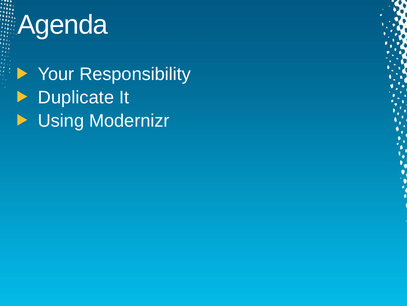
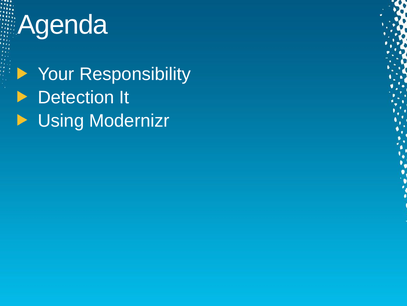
Duplicate: Duplicate -> Detection
